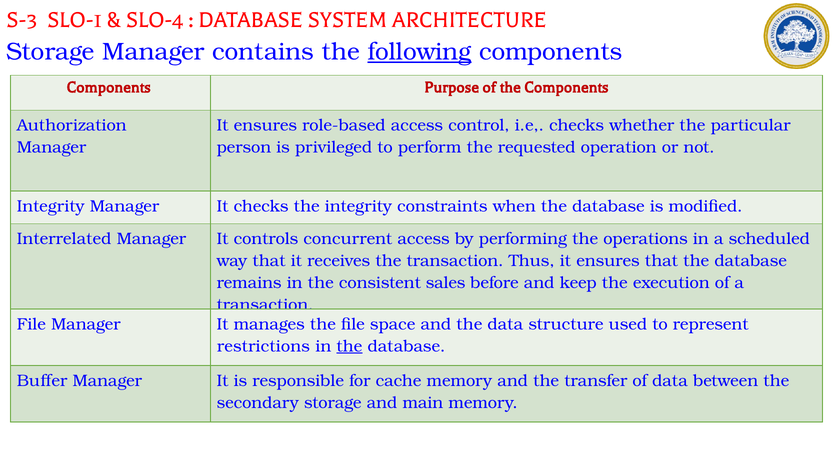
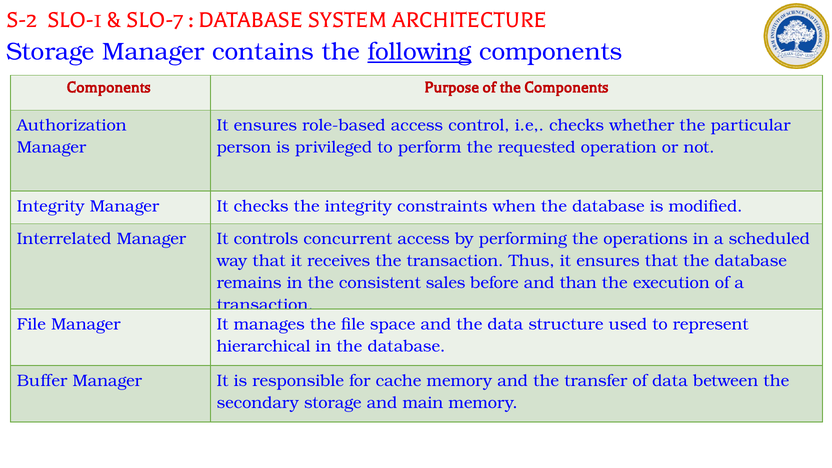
S-3: S-3 -> S-2
SLO-4: SLO-4 -> SLO-7
keep: keep -> than
restrictions: restrictions -> hierarchical
the at (349, 346) underline: present -> none
